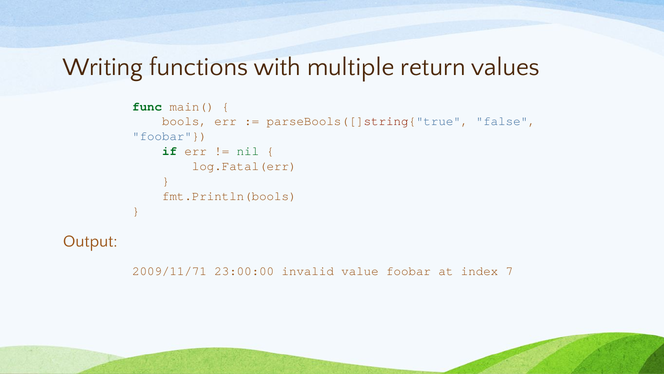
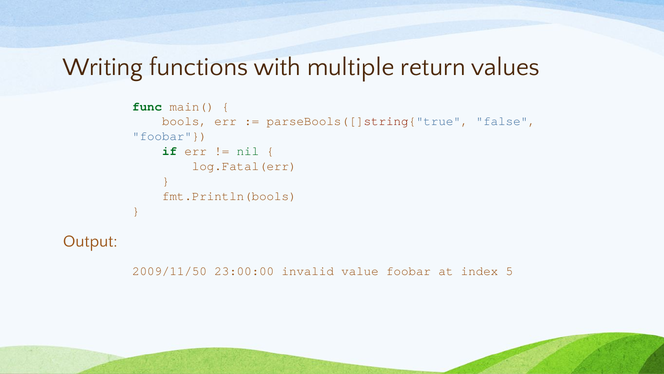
2009/11/71: 2009/11/71 -> 2009/11/50
7: 7 -> 5
